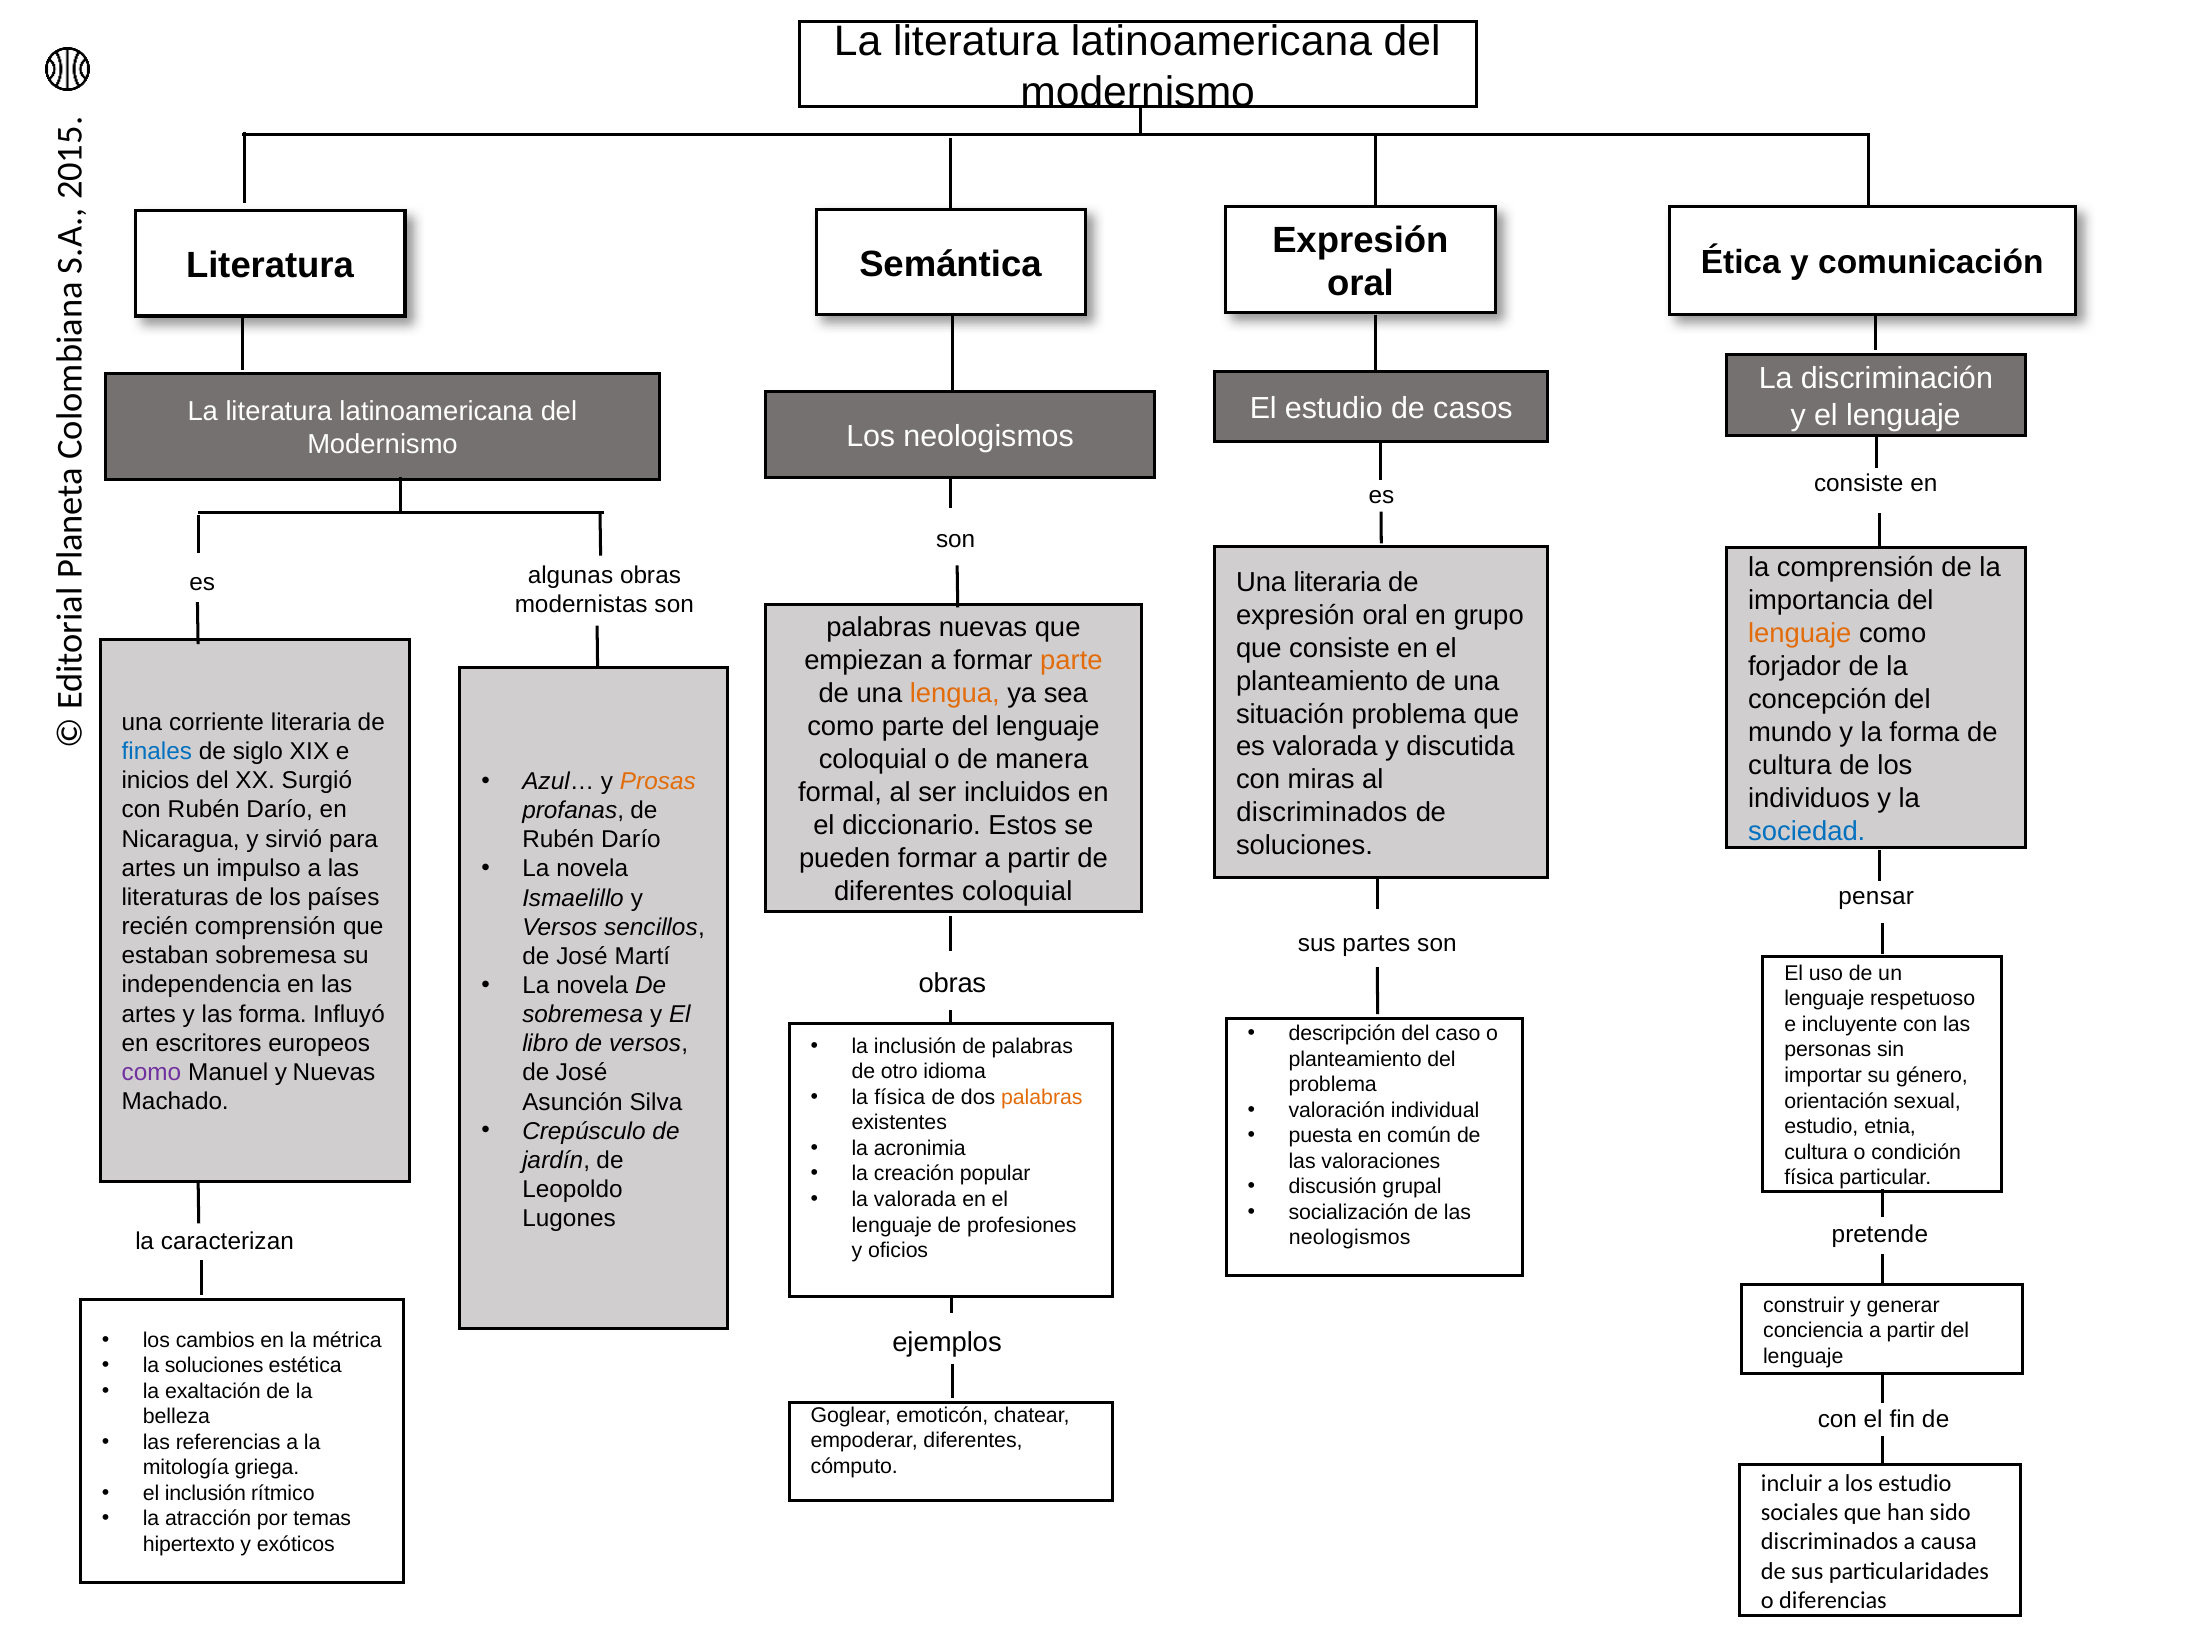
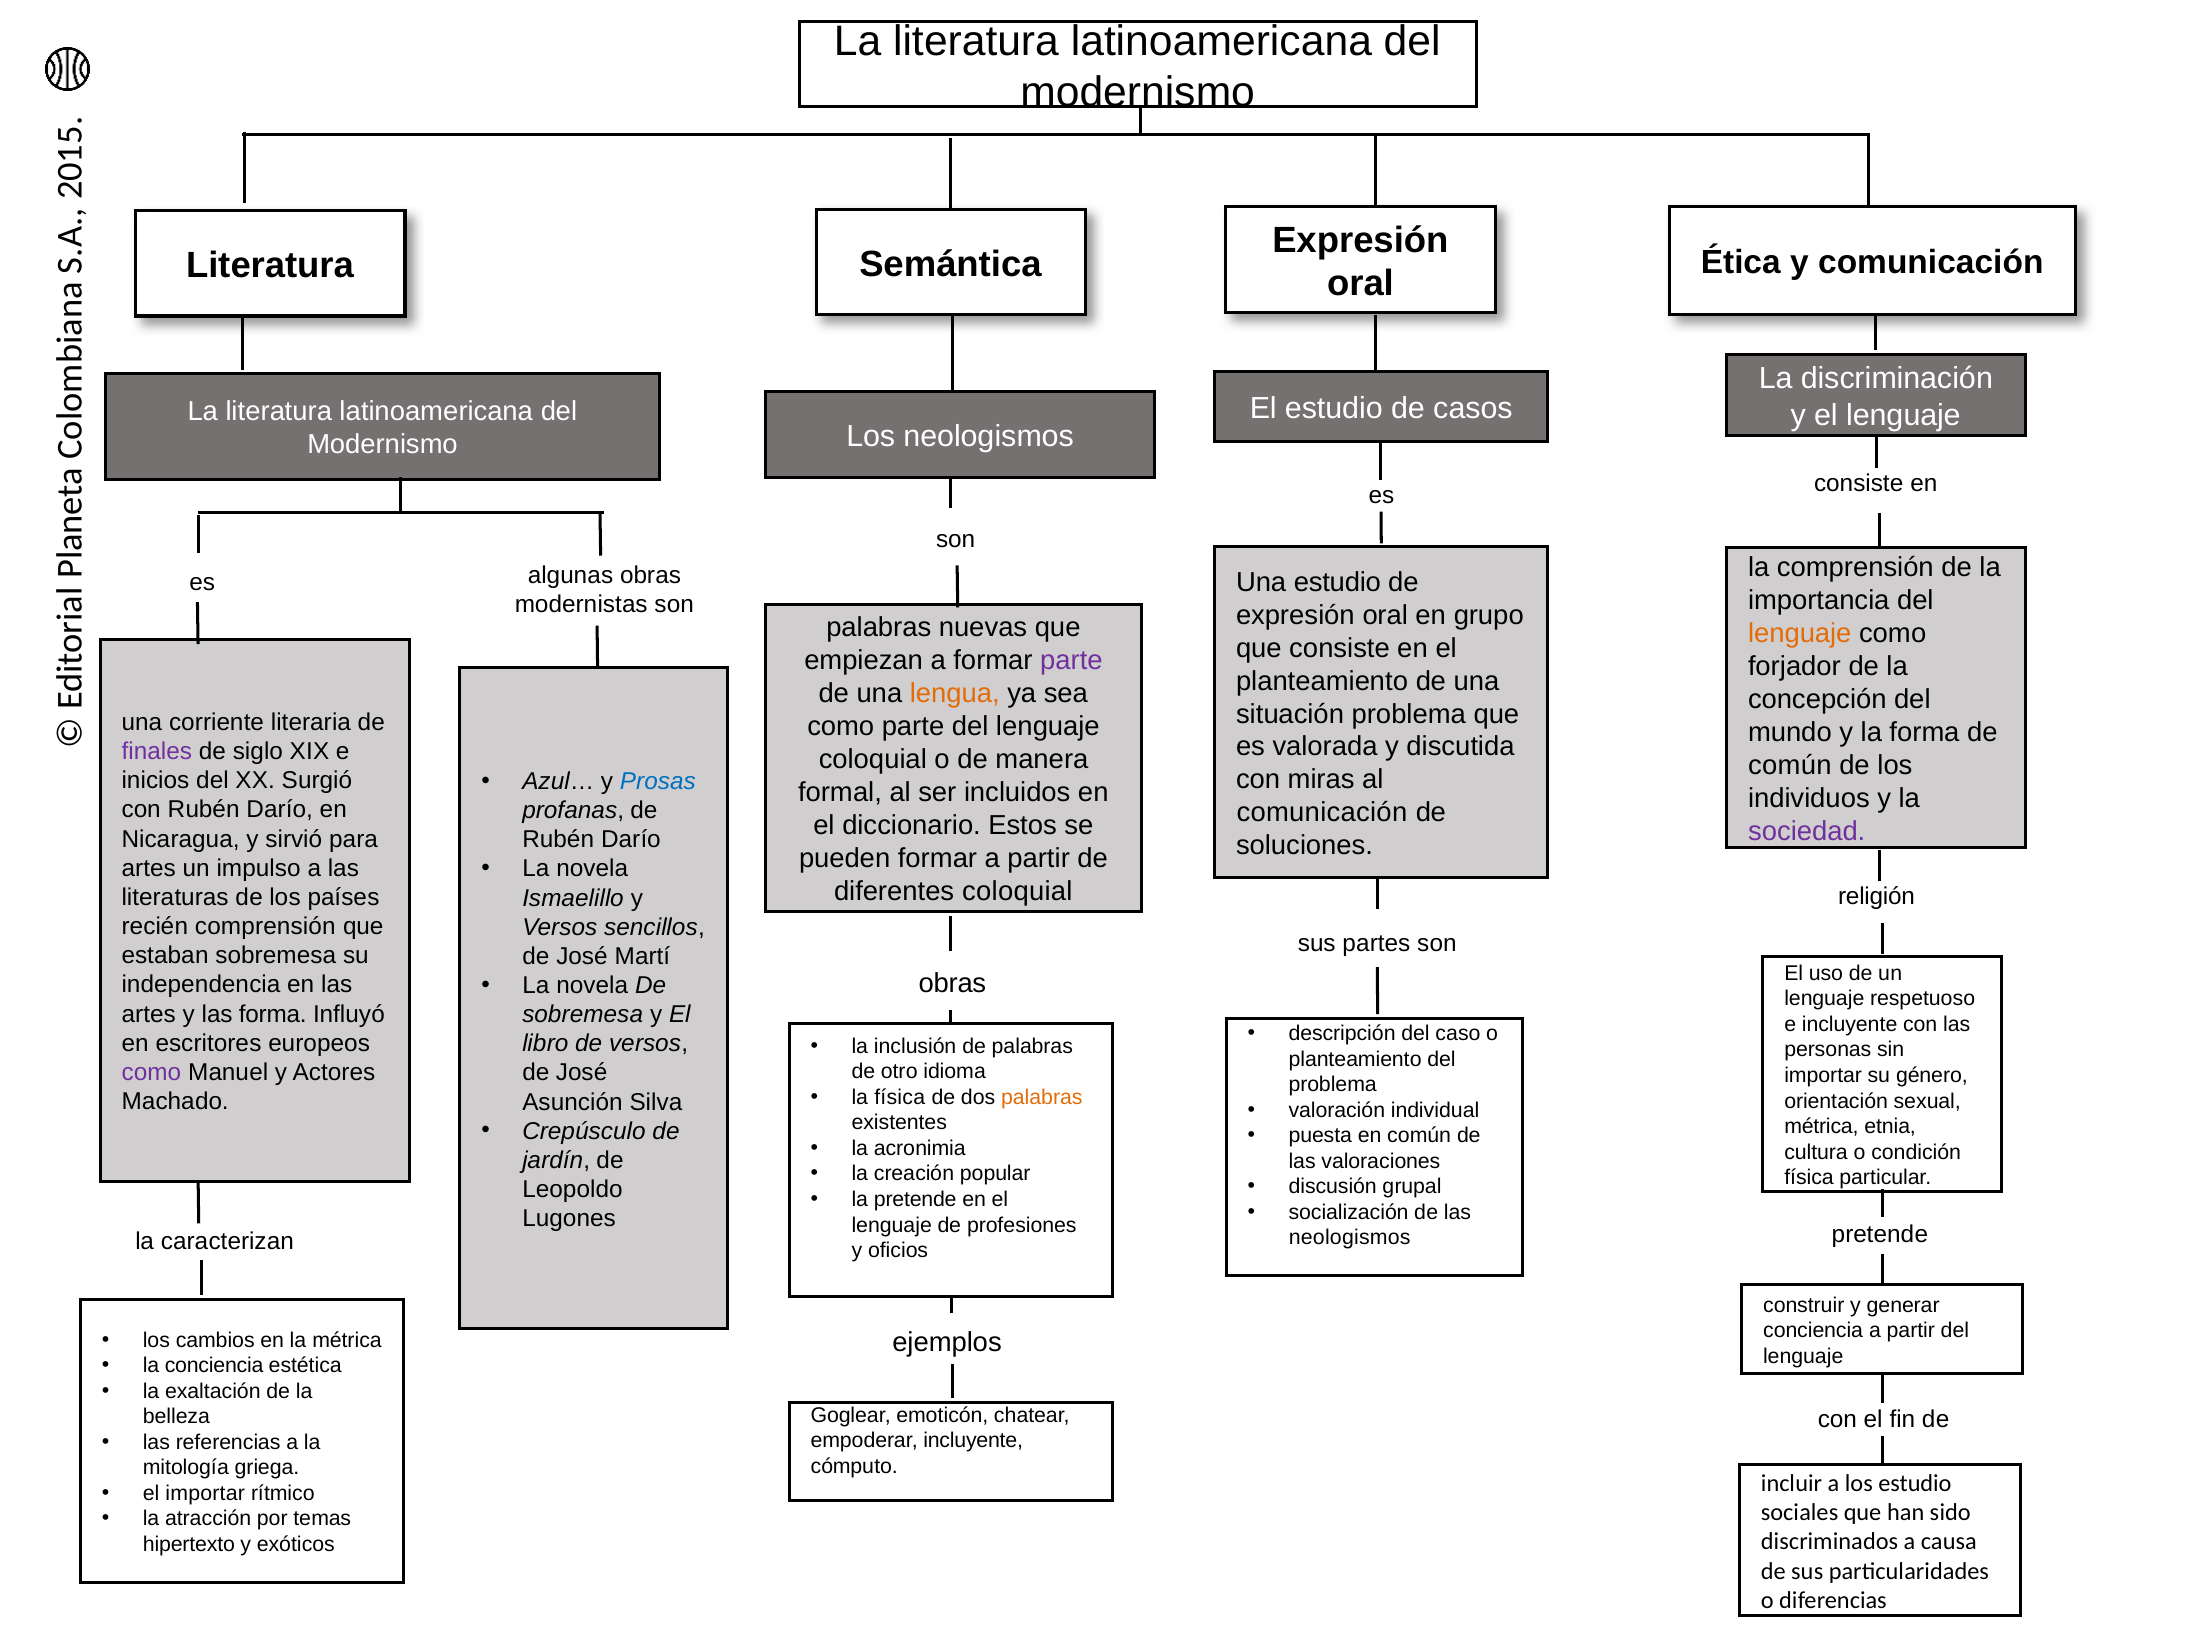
Una literaria: literaria -> estudio
parte at (1071, 661) colour: orange -> purple
finales colour: blue -> purple
cultura at (1790, 765): cultura -> común
Prosas colour: orange -> blue
discriminados at (1322, 813): discriminados -> comunicación
sociedad colour: blue -> purple
pensar: pensar -> religión
y Nuevas: Nuevas -> Actores
estudio at (1821, 1127): estudio -> métrica
la valorada: valorada -> pretende
la soluciones: soluciones -> conciencia
empoderar diferentes: diferentes -> incluyente
el inclusión: inclusión -> importar
